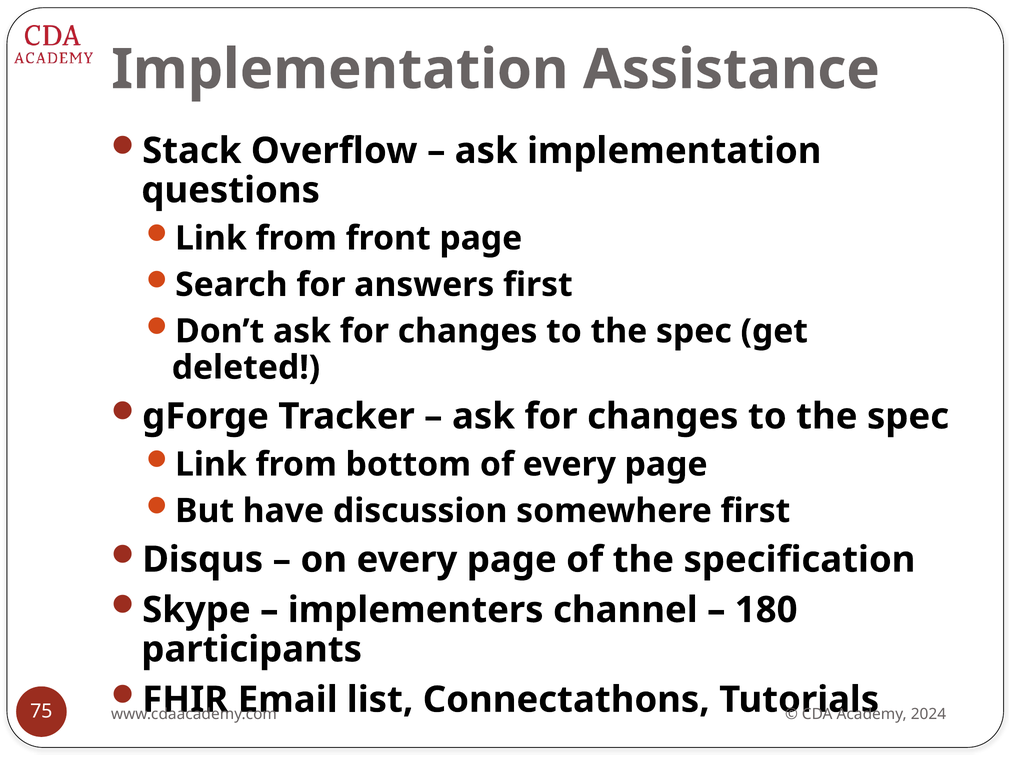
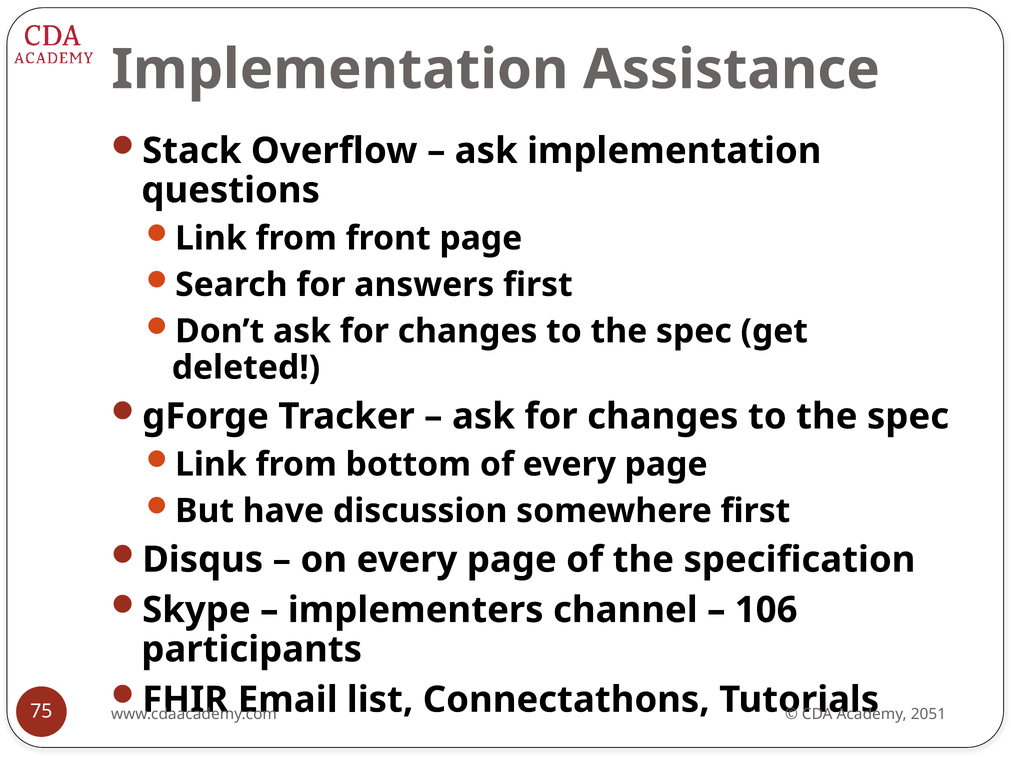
180: 180 -> 106
2024: 2024 -> 2051
